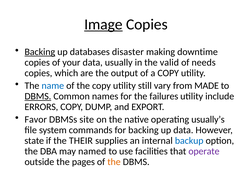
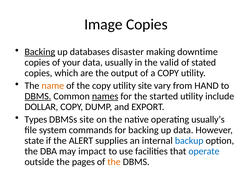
Image underline: present -> none
needs: needs -> stated
name colour: blue -> orange
utility still: still -> site
MADE: MADE -> HAND
names underline: none -> present
failures: failures -> started
ERRORS: ERRORS -> DOLLAR
Favor: Favor -> Types
THEIR: THEIR -> ALERT
named: named -> impact
operate colour: purple -> blue
